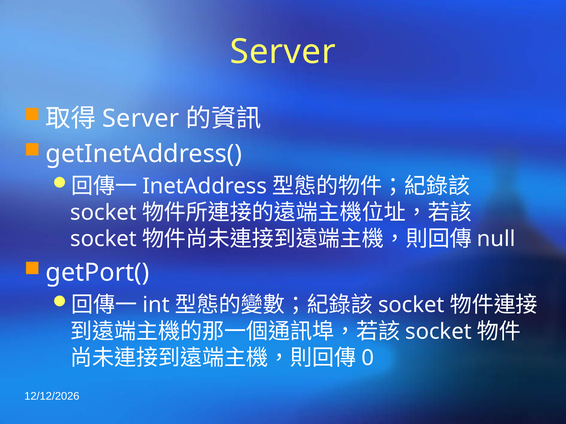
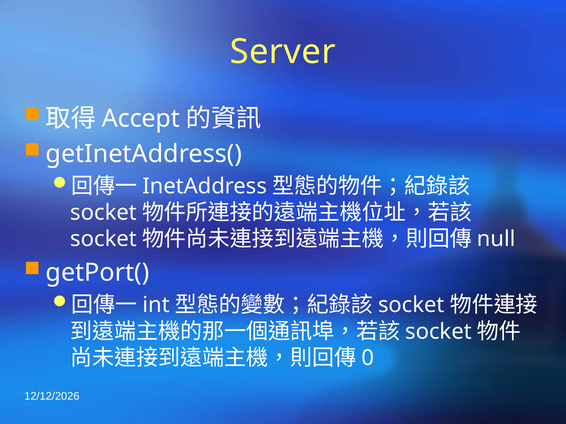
Server at (141, 119): Server -> Accept
